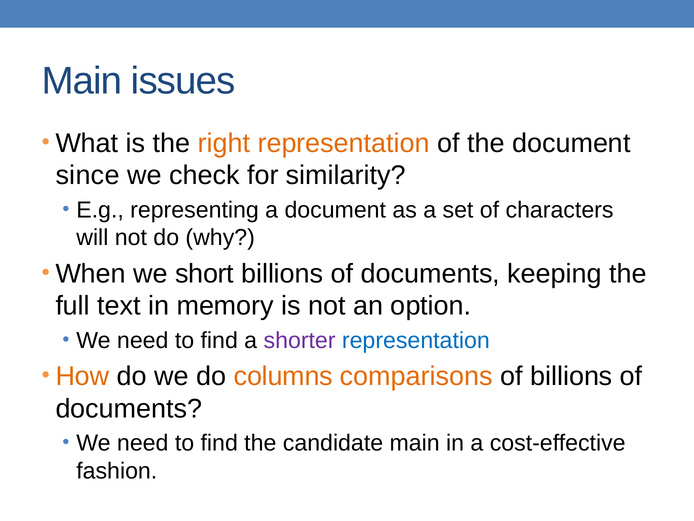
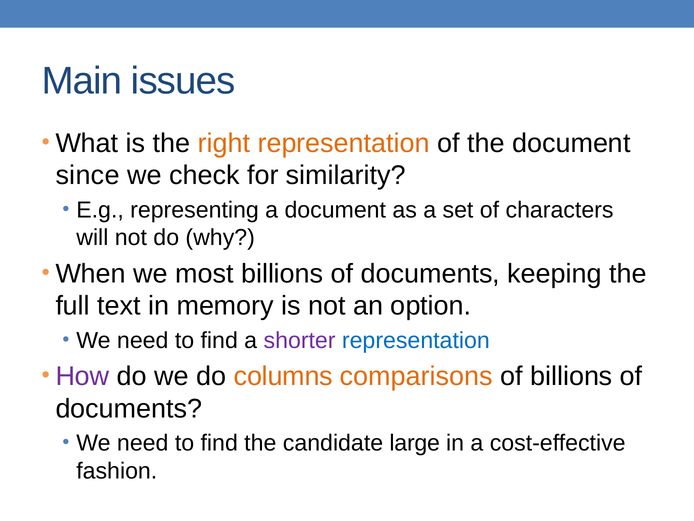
short: short -> most
How colour: orange -> purple
candidate main: main -> large
